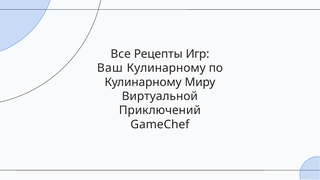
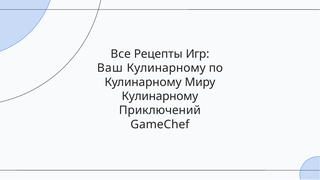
Виртуальной at (160, 96): Виртуальной -> Кулинарному
